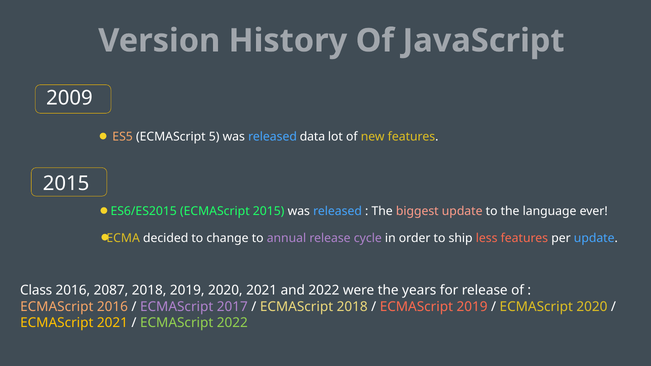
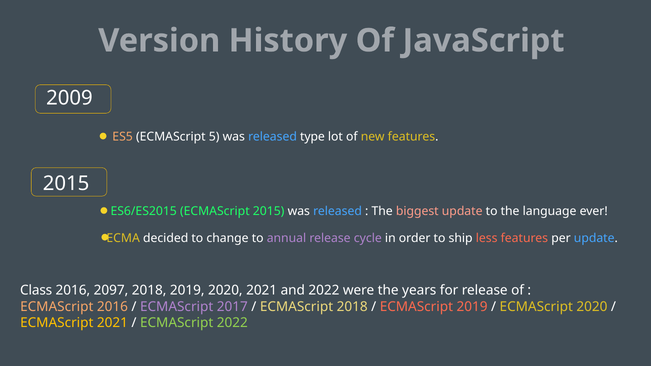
data: data -> type
2087: 2087 -> 2097
